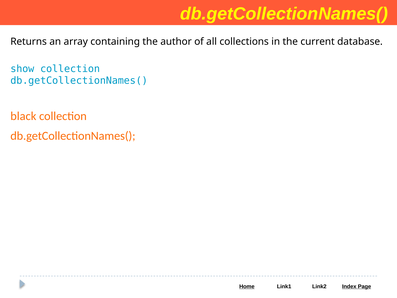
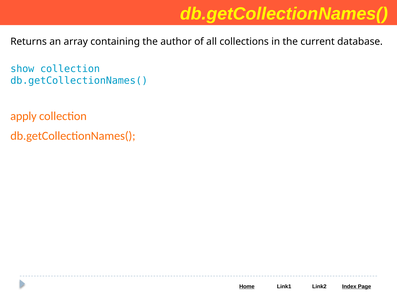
black: black -> apply
